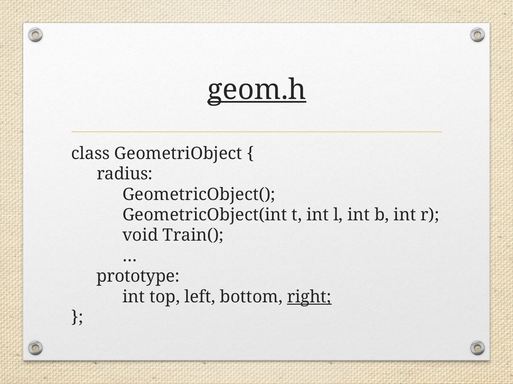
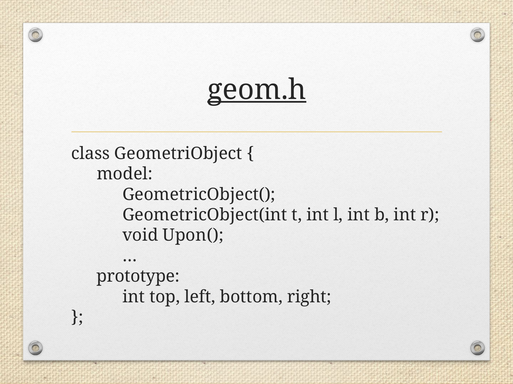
radius: radius -> model
Train(: Train( -> Upon(
right underline: present -> none
